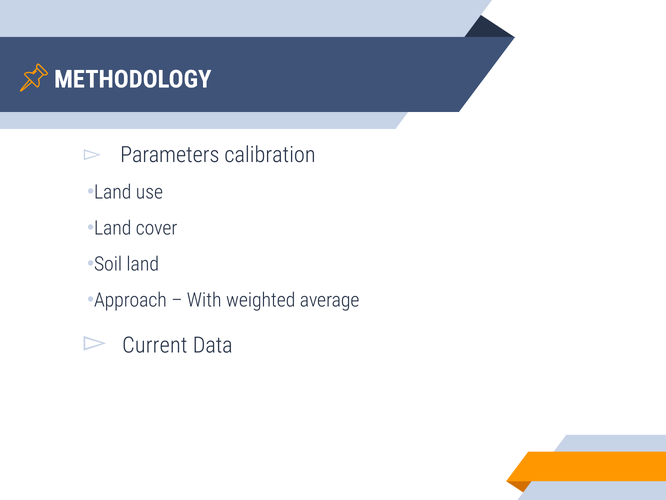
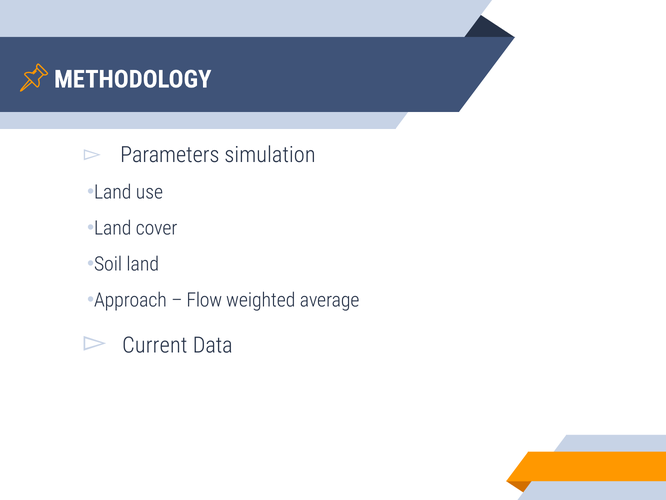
calibration: calibration -> simulation
With: With -> Flow
